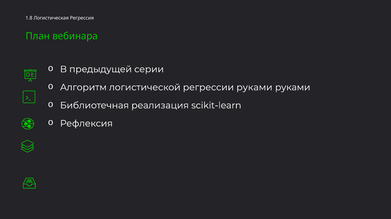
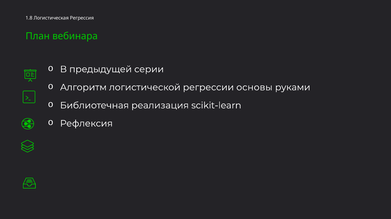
регрессии руками: руками -> основы
